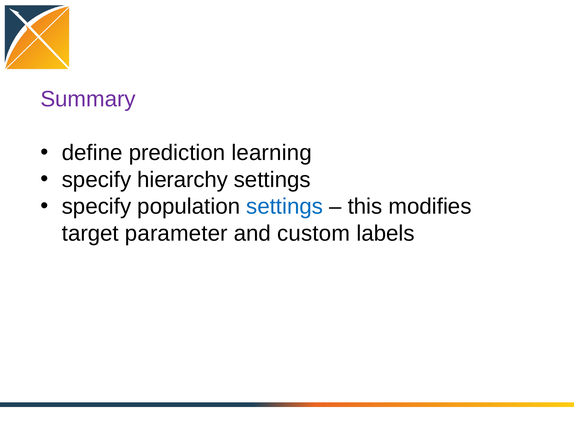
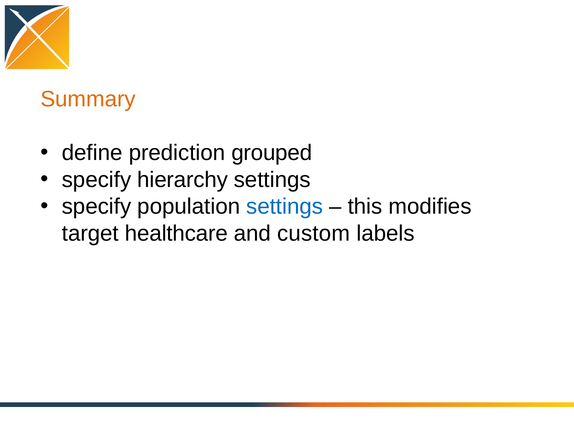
Summary colour: purple -> orange
learning: learning -> grouped
parameter: parameter -> healthcare
